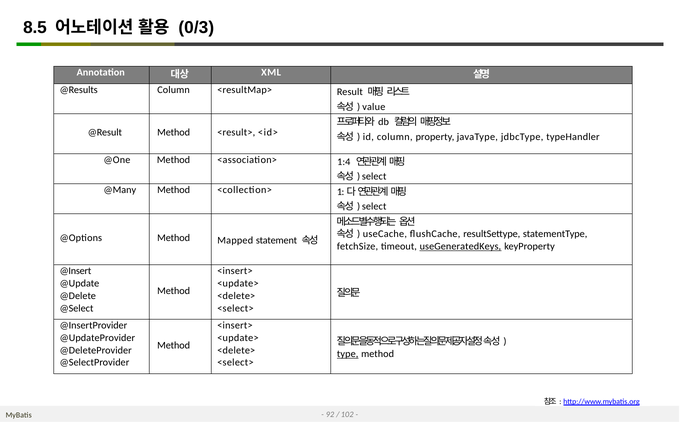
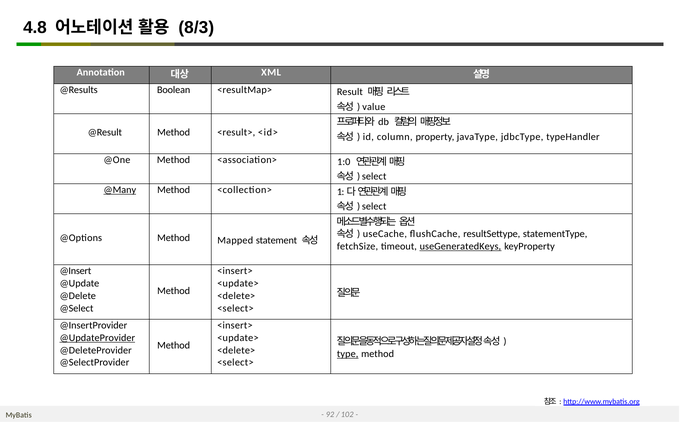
8.5: 8.5 -> 4.8
0/3: 0/3 -> 8/3
@Results Column: Column -> Boolean
1:4: 1:4 -> 1:0
@Many underline: none -> present
@UpdateProvider underline: none -> present
